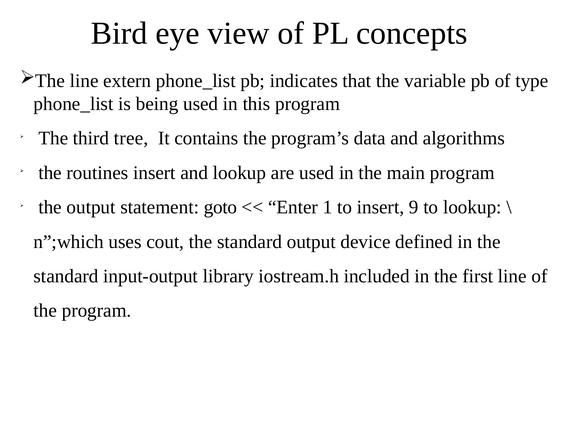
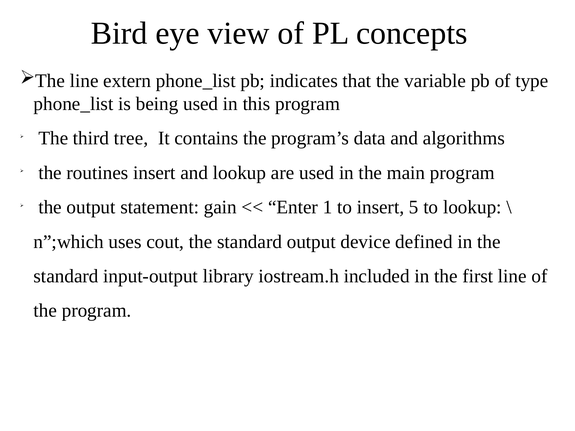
goto: goto -> gain
9: 9 -> 5
